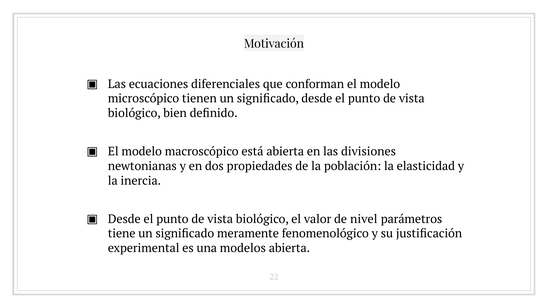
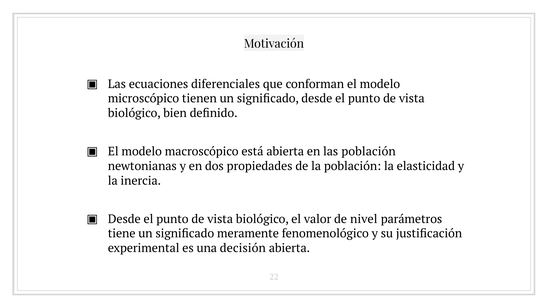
las divisiones: divisiones -> población
modelos: modelos -> decisión
